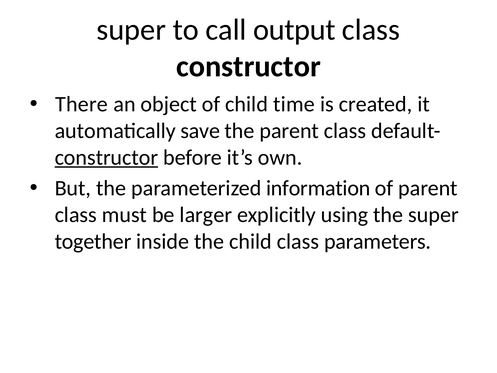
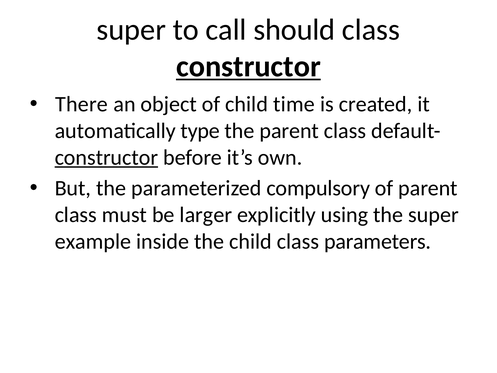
output: output -> should
constructor at (248, 66) underline: none -> present
save: save -> type
information: information -> compulsory
together: together -> example
